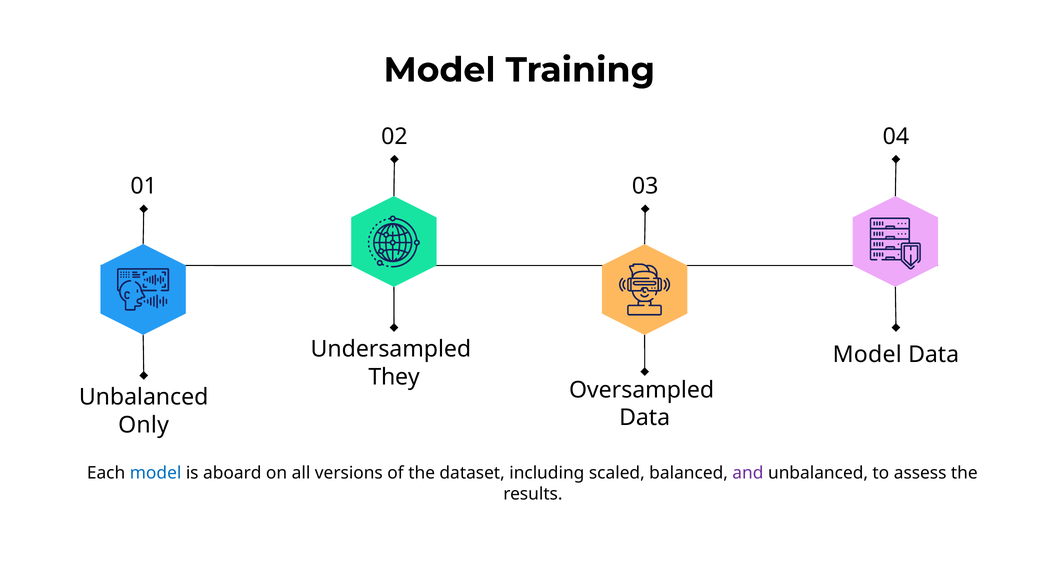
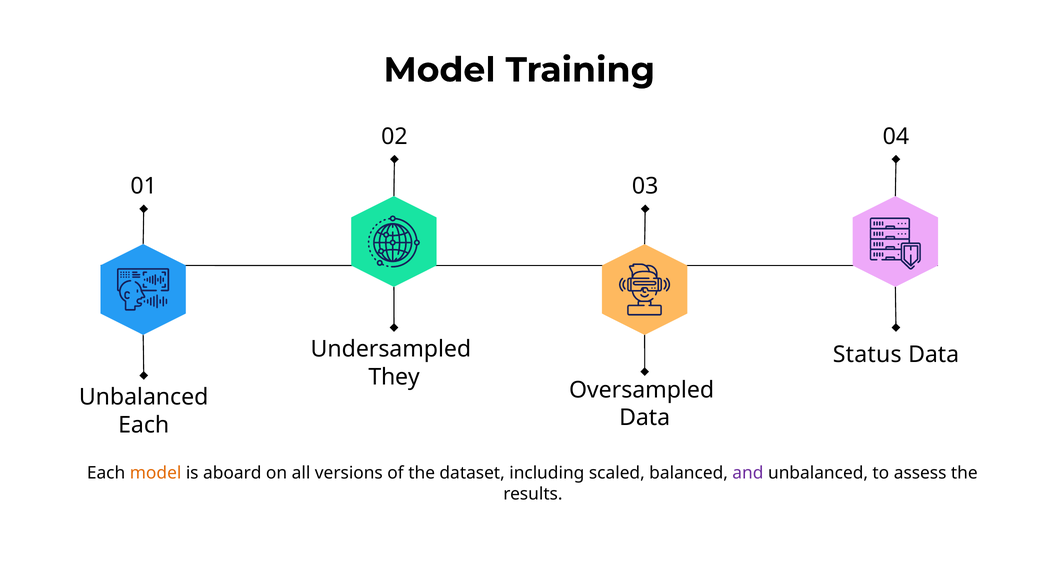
Model at (867, 354): Model -> Status
Only at (144, 425): Only -> Each
model at (156, 473) colour: blue -> orange
